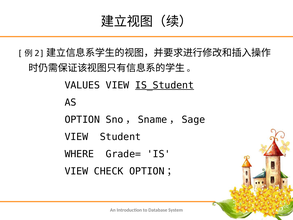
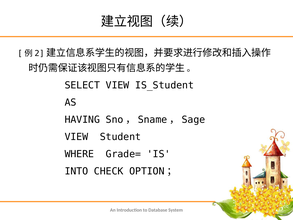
VALUES: VALUES -> SELECT
IS_Student underline: present -> none
OPTION: OPTION -> HAVING
VIEW at (76, 171): VIEW -> INTO
